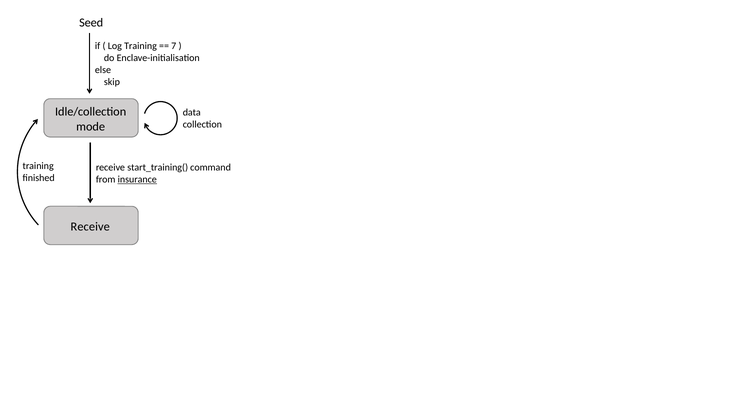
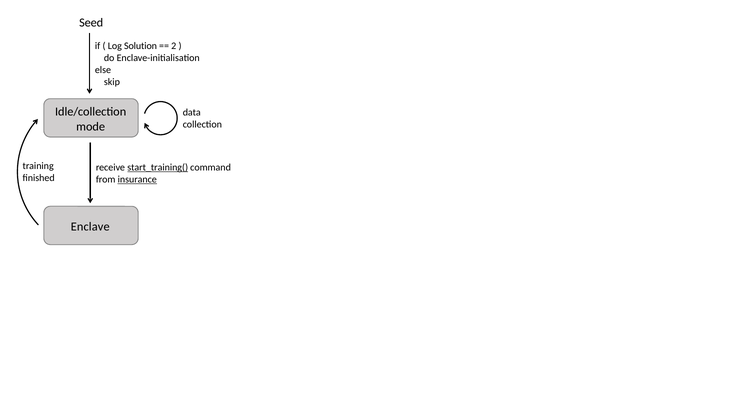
Log Training: Training -> Solution
7: 7 -> 2
start_training( underline: none -> present
Receive at (90, 227): Receive -> Enclave
